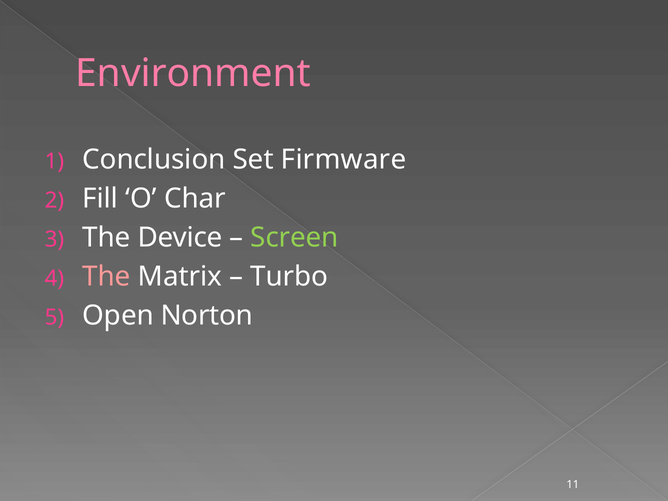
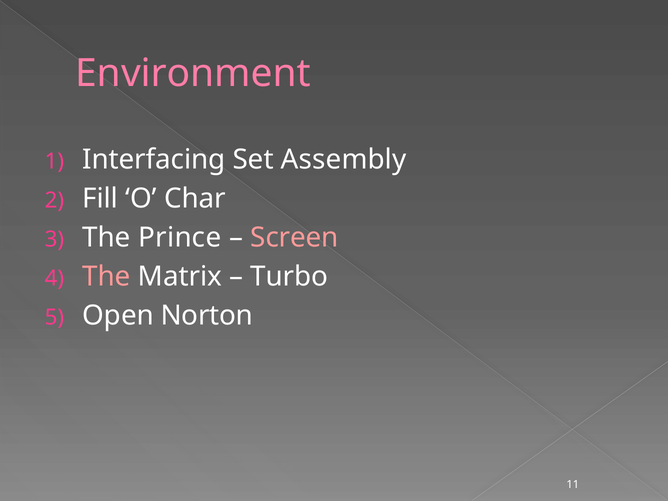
Conclusion: Conclusion -> Interfacing
Firmware: Firmware -> Assembly
Device: Device -> Prince
Screen colour: light green -> pink
